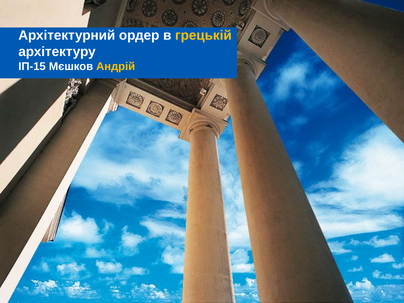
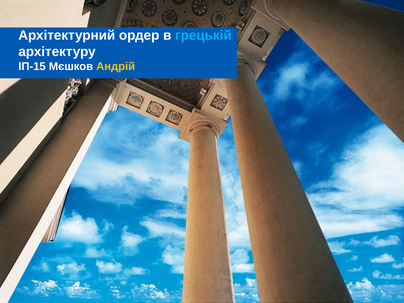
грецькій colour: yellow -> light blue
